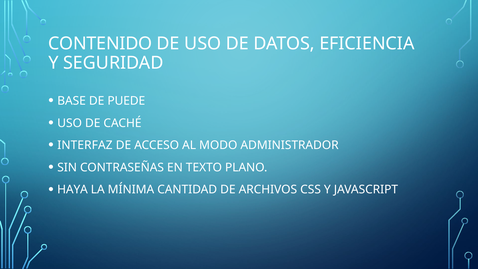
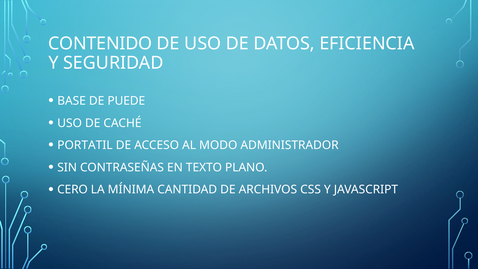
INTERFAZ: INTERFAZ -> PORTATIL
HAYA: HAYA -> CERO
